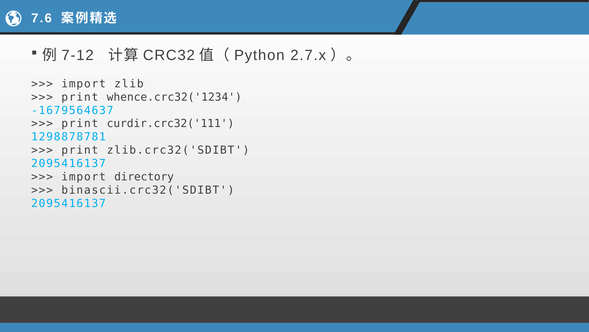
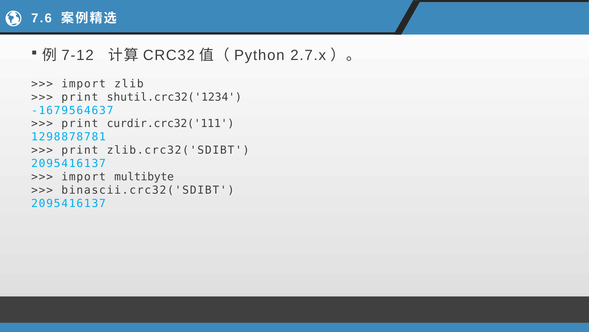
whence.crc32('1234: whence.crc32('1234 -> shutil.crc32('1234
directory: directory -> multibyte
